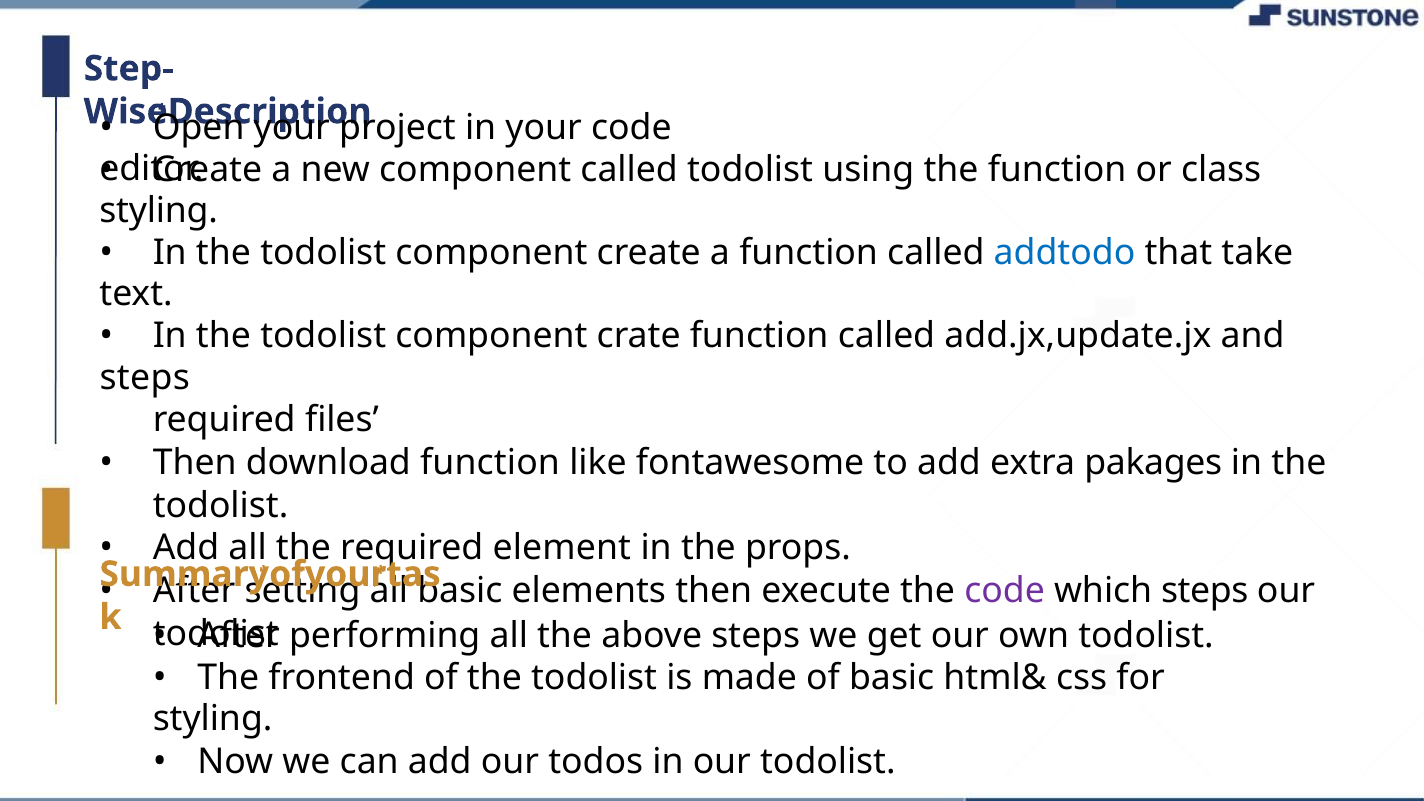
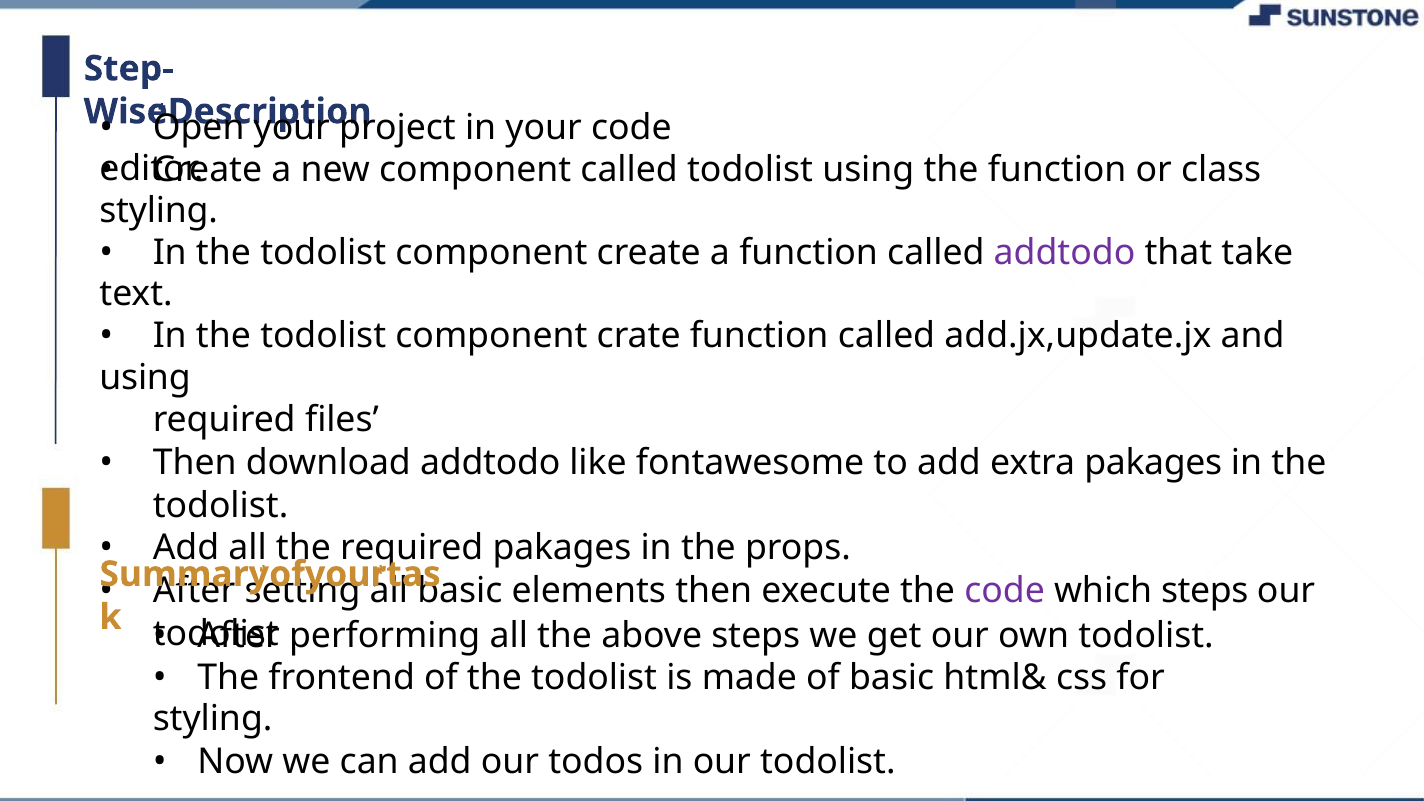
addtodo at (1065, 253) colour: blue -> purple
steps at (145, 377): steps -> using
download function: function -> addtodo
required element: element -> pakages
